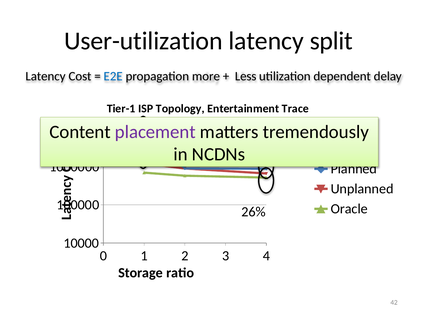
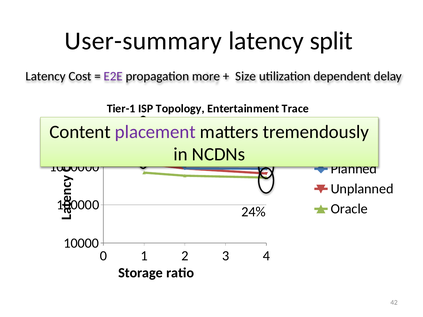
User-utilization: User-utilization -> User-summary
E2E colour: blue -> purple
Less: Less -> Size
26%: 26% -> 24%
